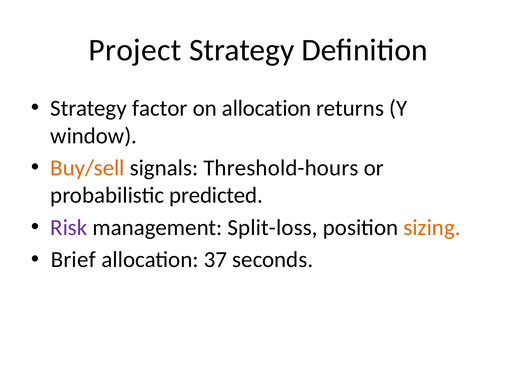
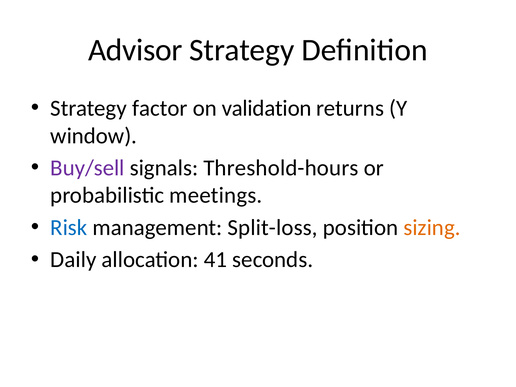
Project: Project -> Advisor
on allocation: allocation -> validation
Buy/sell colour: orange -> purple
predicted: predicted -> meetings
Risk colour: purple -> blue
Brief: Brief -> Daily
37: 37 -> 41
